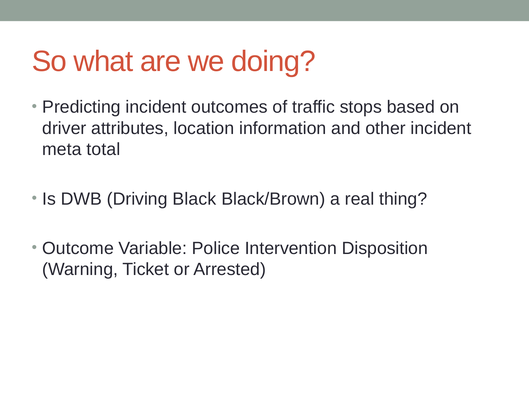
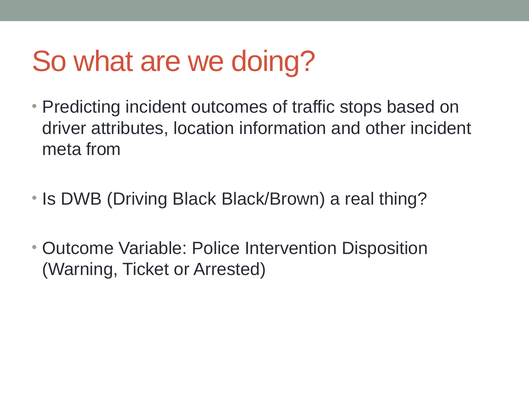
total: total -> from
